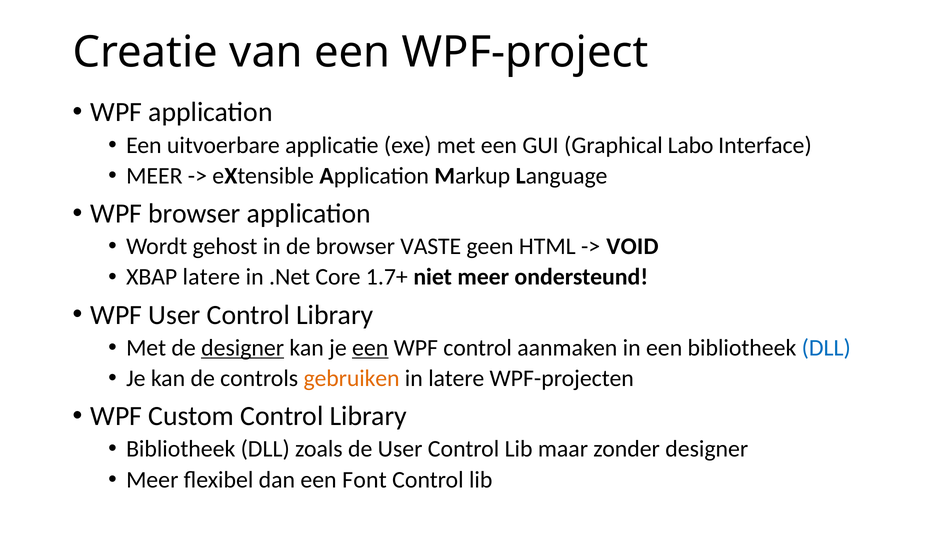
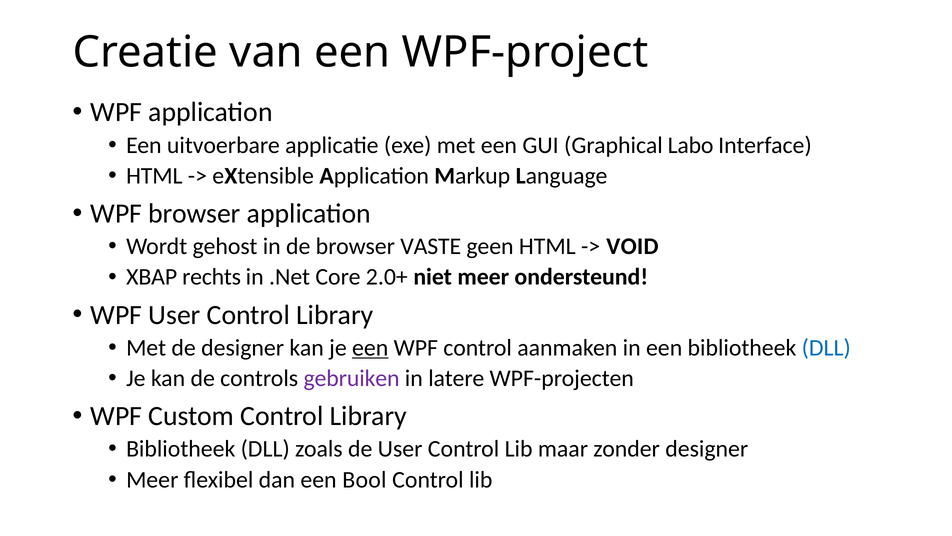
MEER at (154, 176): MEER -> HTML
XBAP latere: latere -> rechts
1.7+: 1.7+ -> 2.0+
designer at (243, 347) underline: present -> none
gebruiken colour: orange -> purple
Font: Font -> Bool
